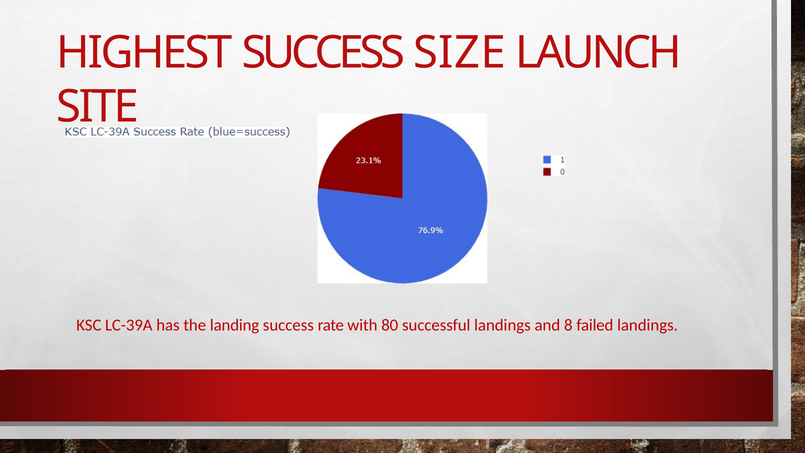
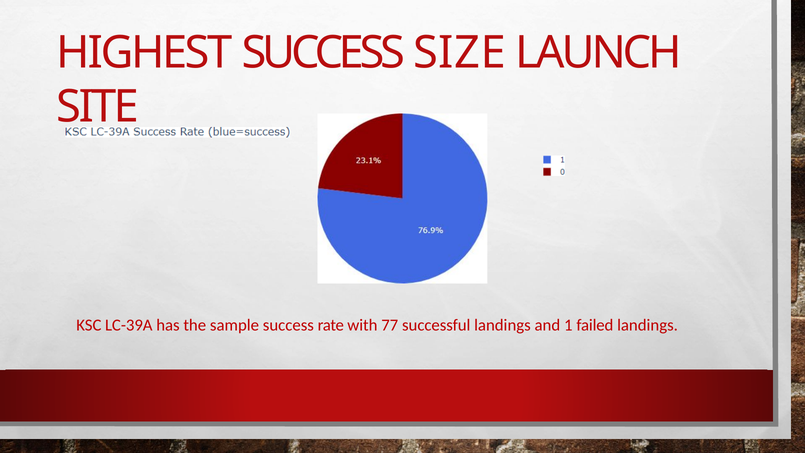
landing: landing -> sample
80: 80 -> 77
8: 8 -> 1
